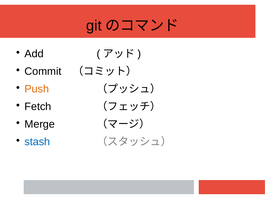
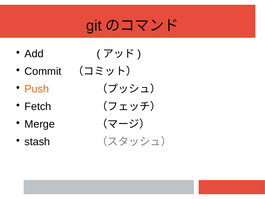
stash colour: blue -> black
